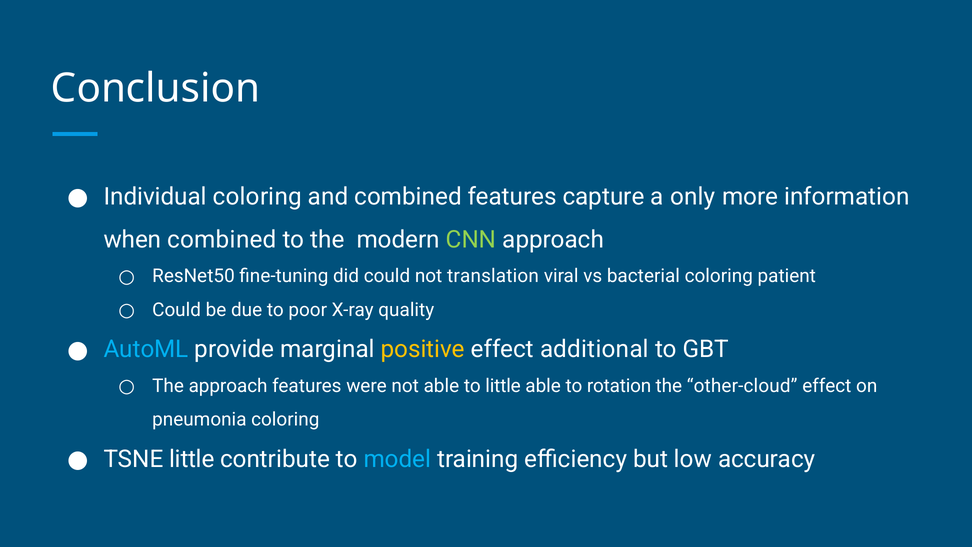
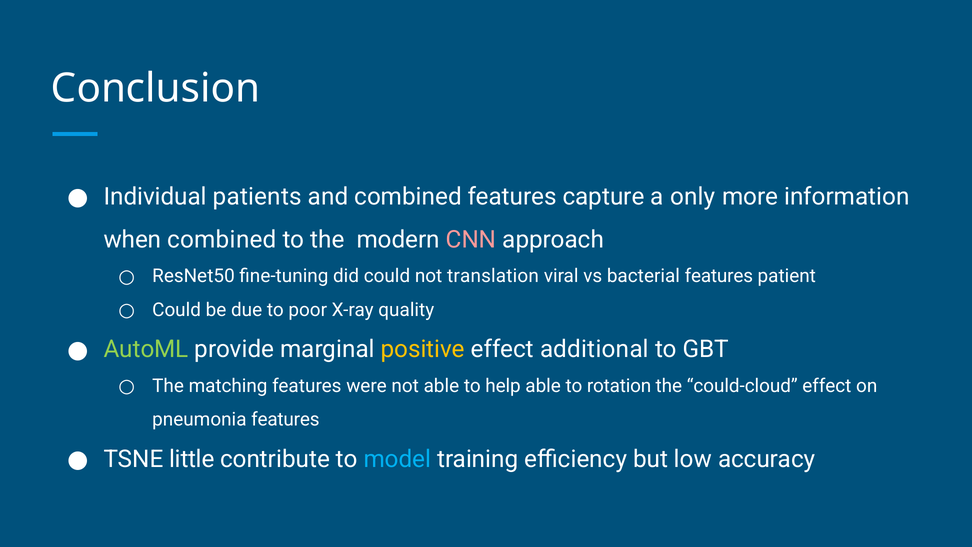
Individual coloring: coloring -> patients
CNN colour: light green -> pink
bacterial coloring: coloring -> features
AutoML colour: light blue -> light green
The approach: approach -> matching
to little: little -> help
other-cloud: other-cloud -> could-cloud
pneumonia coloring: coloring -> features
